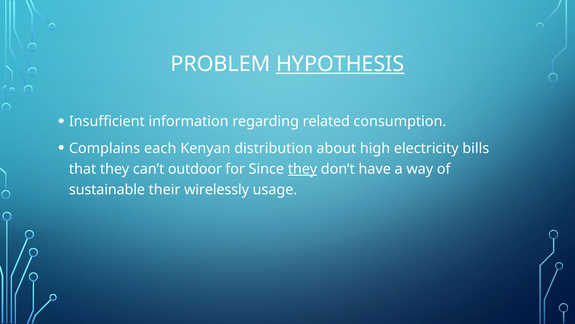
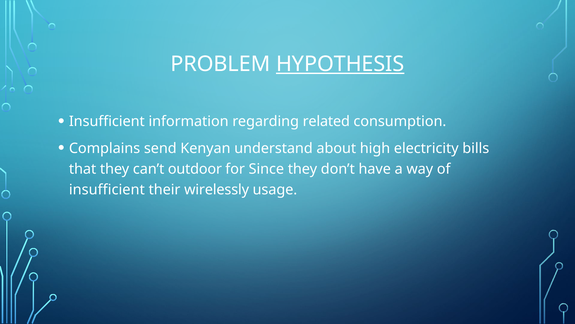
each: each -> send
distribution: distribution -> understand
they at (303, 169) underline: present -> none
sustainable at (107, 189): sustainable -> insufficient
